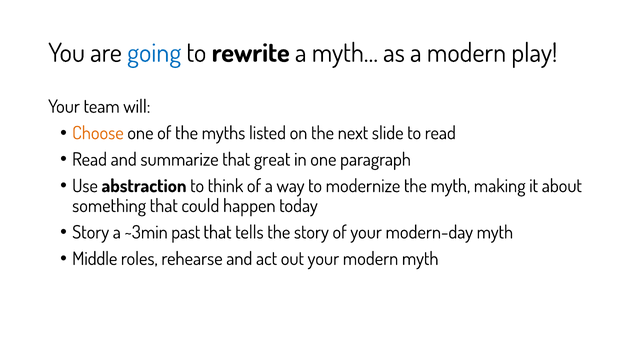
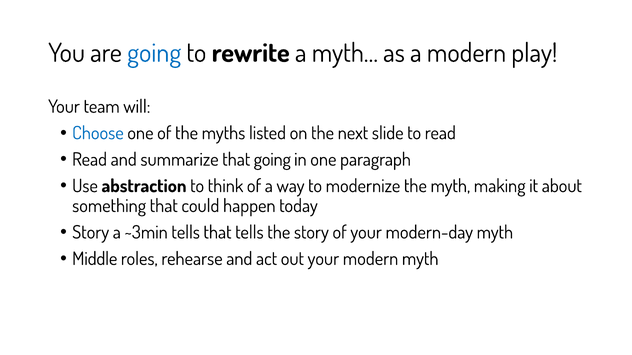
Choose colour: orange -> blue
that great: great -> going
~3min past: past -> tells
